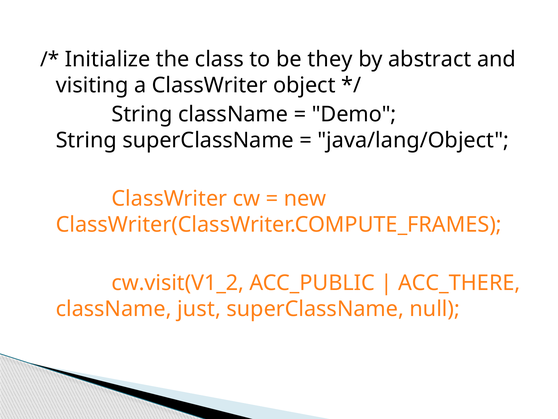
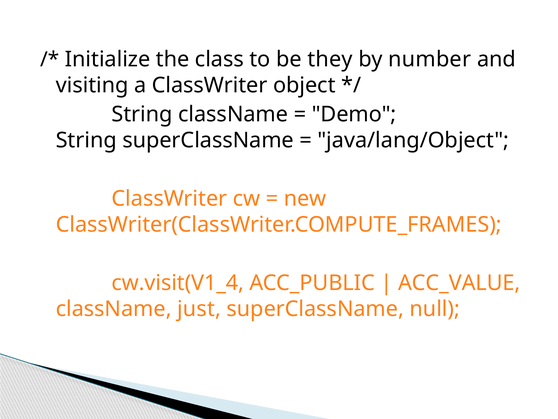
abstract: abstract -> number
cw.visit(V1_2: cw.visit(V1_2 -> cw.visit(V1_4
ACC_THERE: ACC_THERE -> ACC_VALUE
